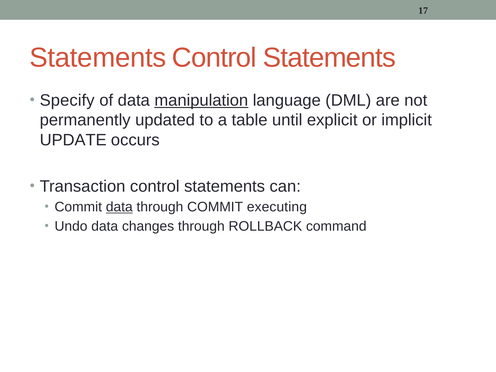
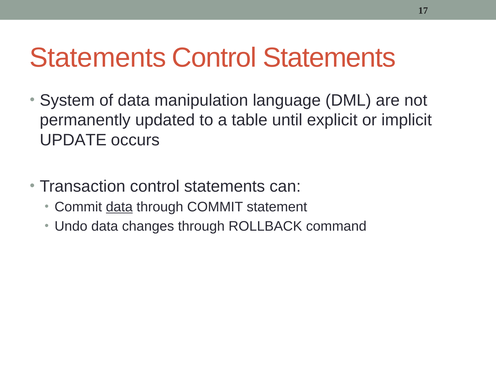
Specify: Specify -> System
manipulation underline: present -> none
executing: executing -> statement
